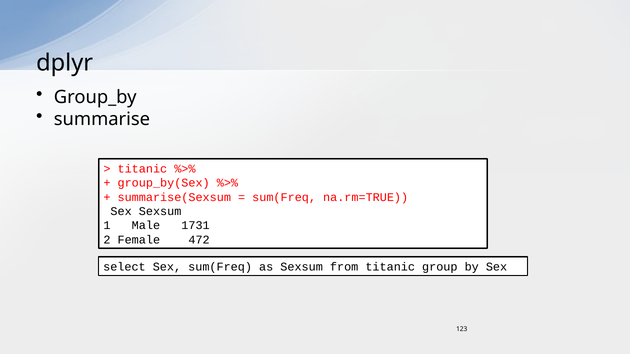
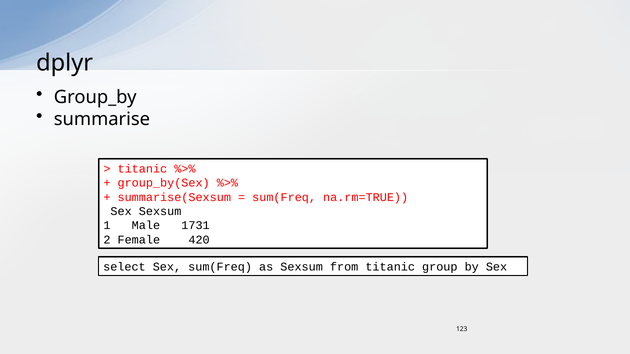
472: 472 -> 420
